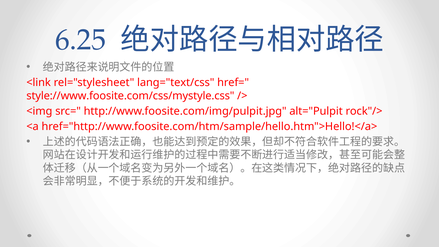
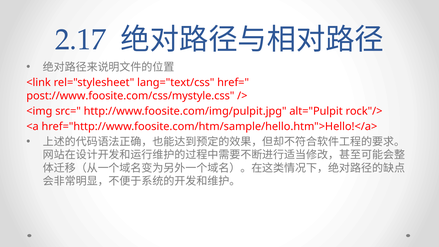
6.25: 6.25 -> 2.17
style://www.foosite.com/css/mystyle.css: style://www.foosite.com/css/mystyle.css -> post://www.foosite.com/css/mystyle.css
